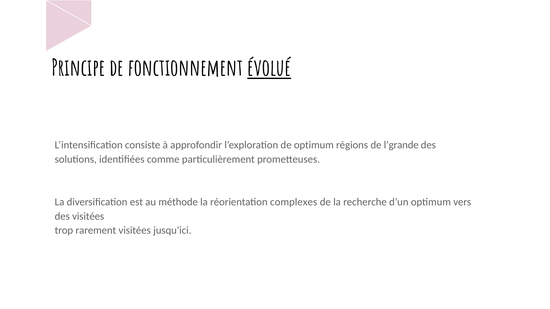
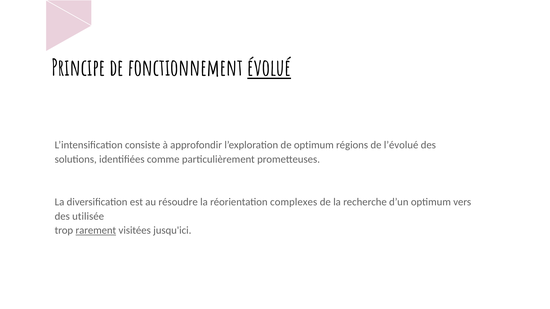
l’grande: l’grande -> l’évolué
méthode: méthode -> résoudre
des visitées: visitées -> utilisée
rarement underline: none -> present
